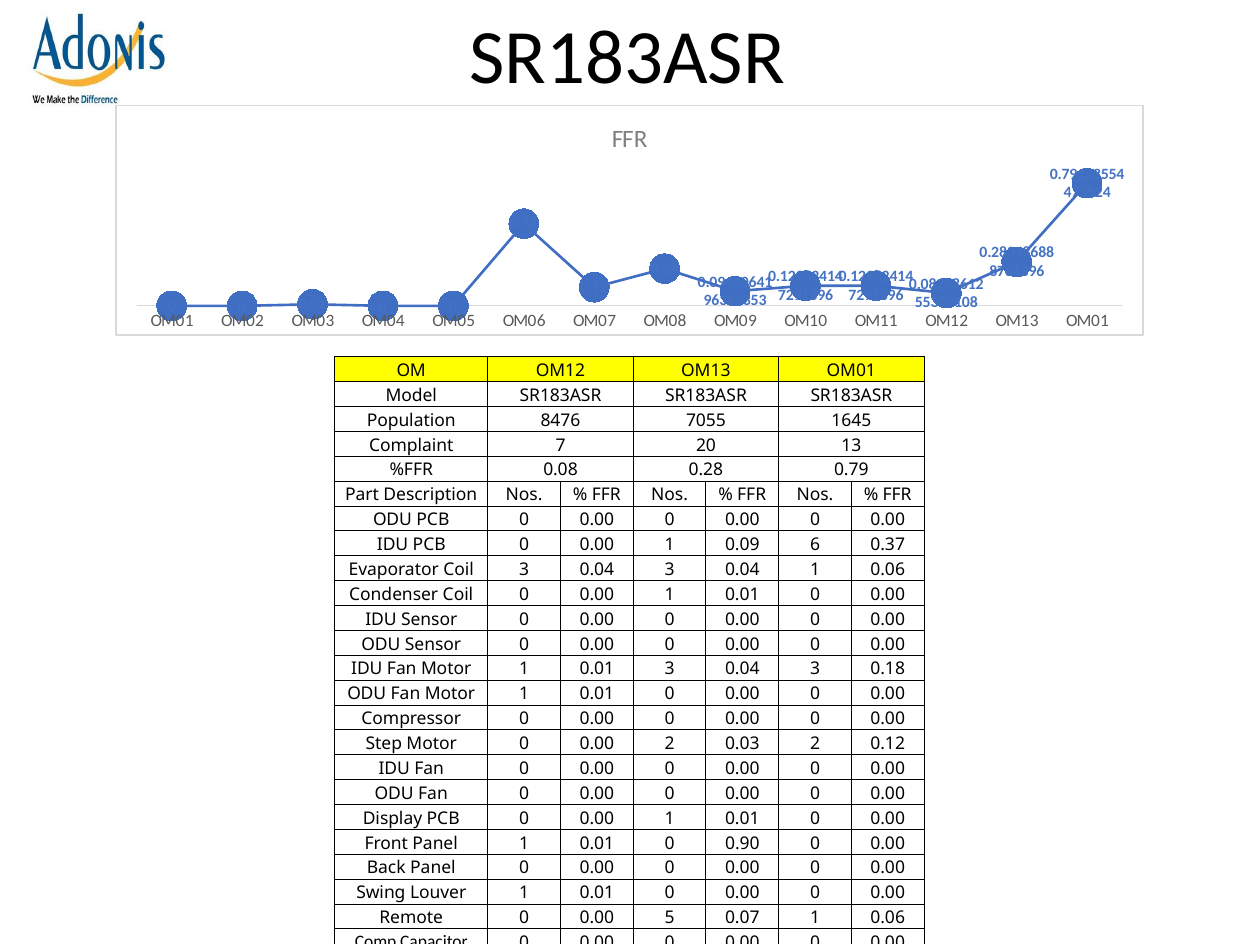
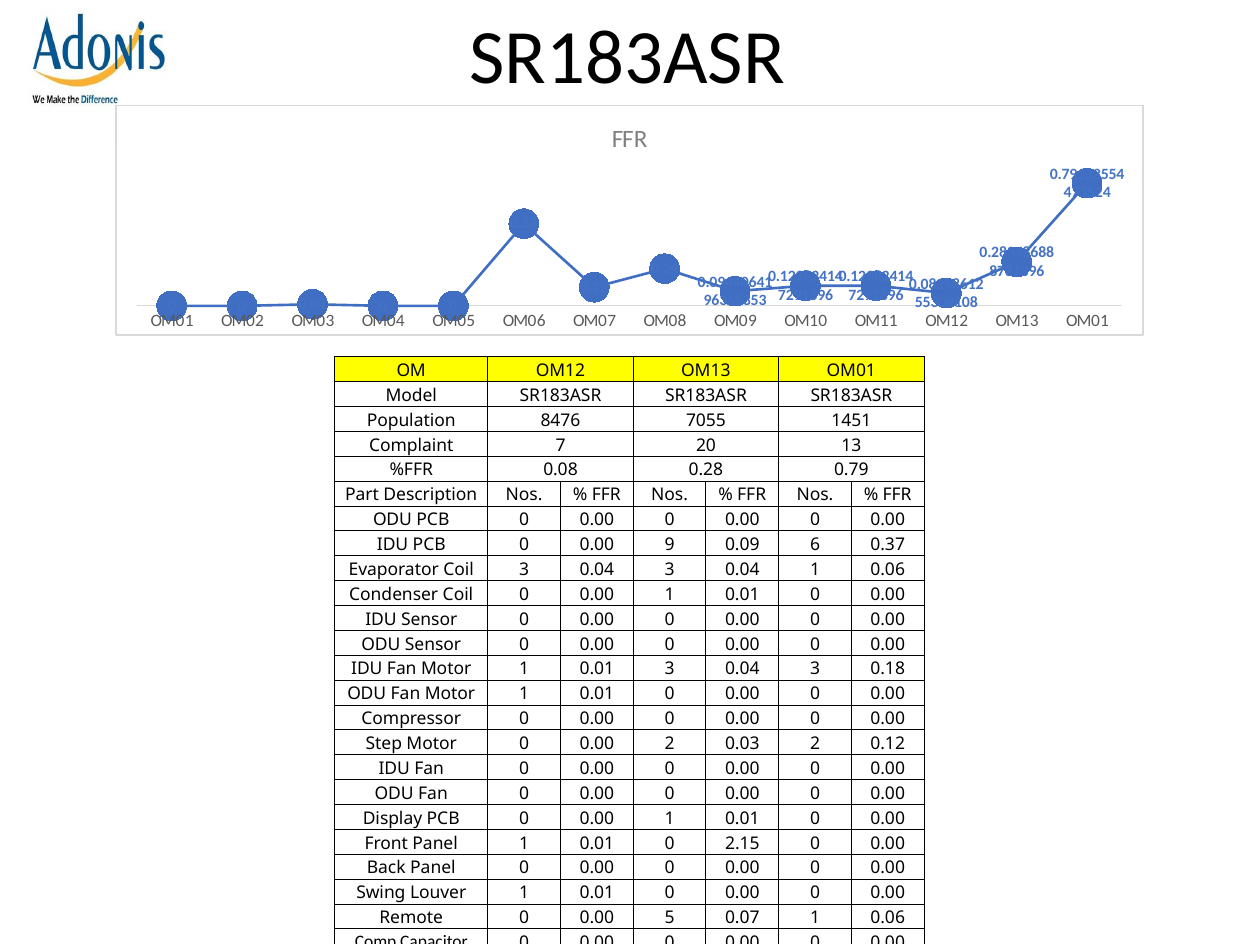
1645: 1645 -> 1451
1 at (670, 545): 1 -> 9
0.90: 0.90 -> 2.15
